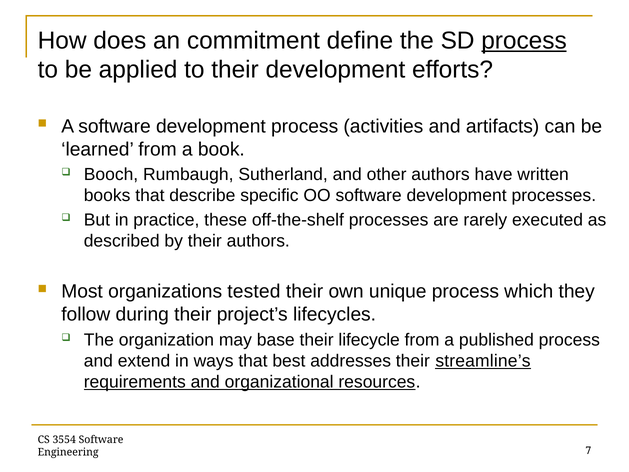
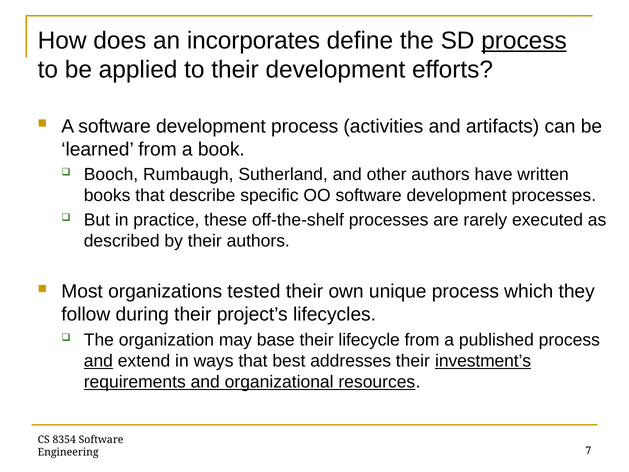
commitment: commitment -> incorporates
and at (98, 361) underline: none -> present
streamline’s: streamline’s -> investment’s
3554: 3554 -> 8354
